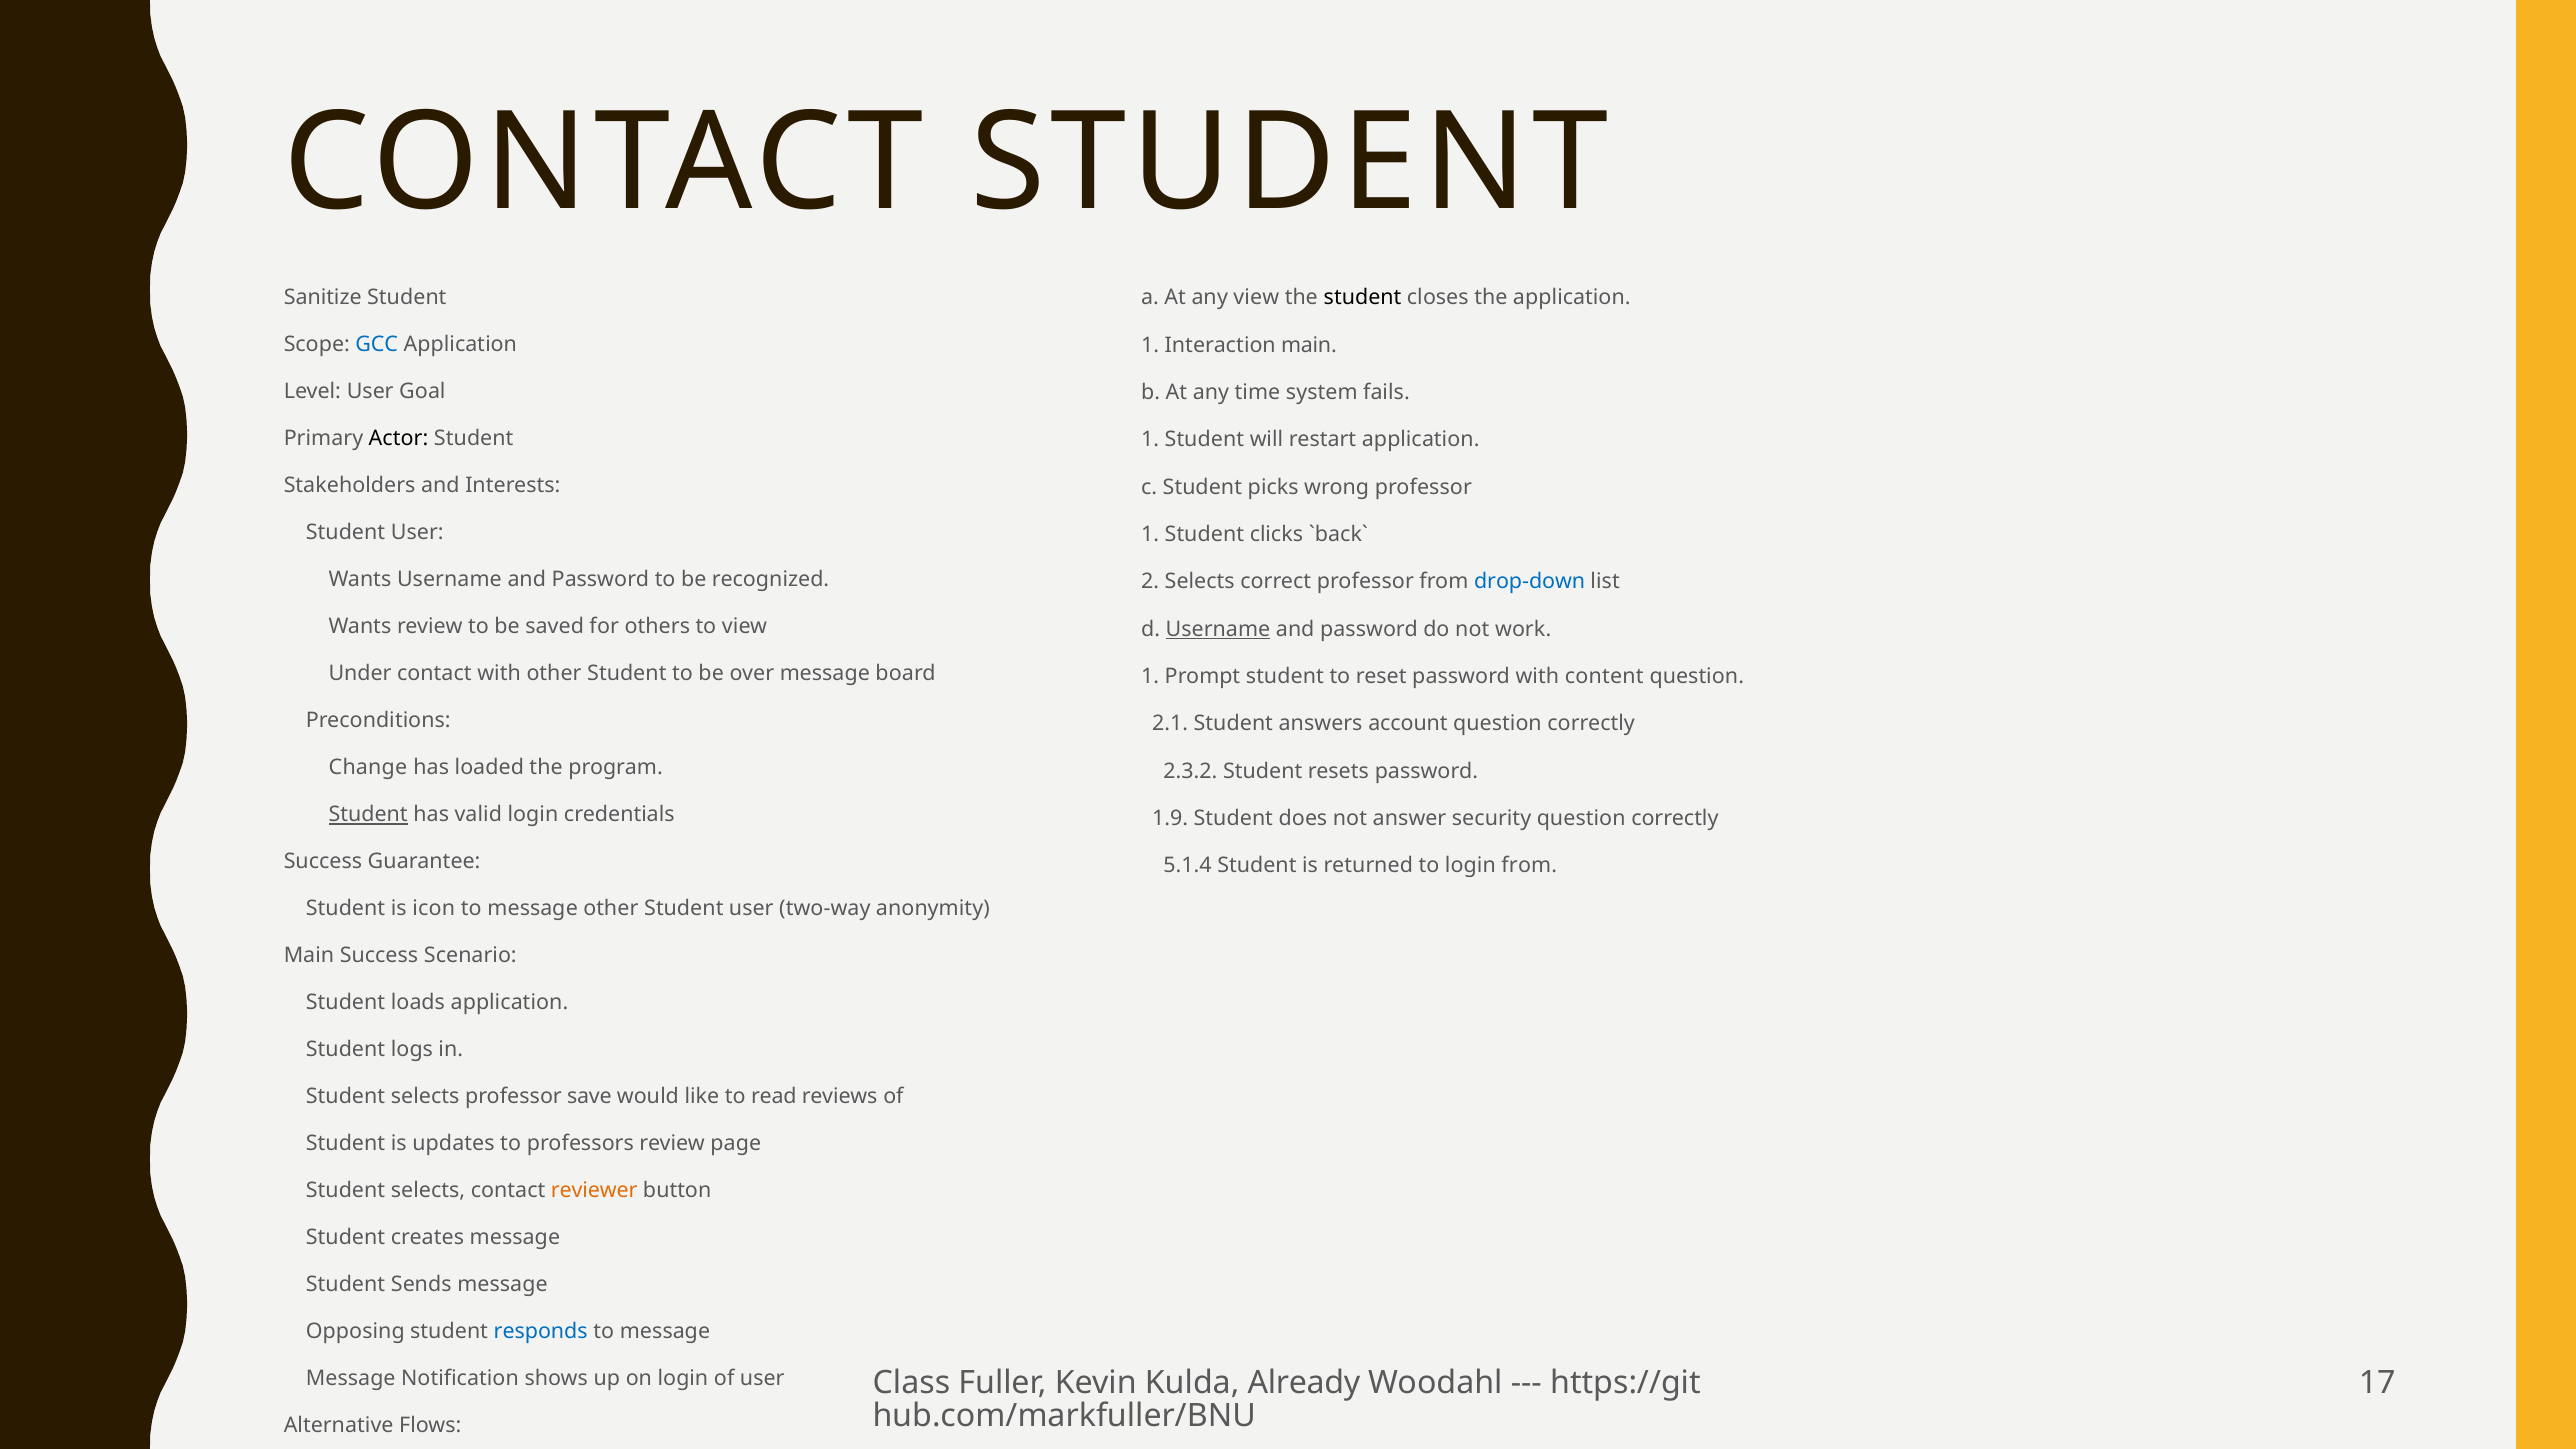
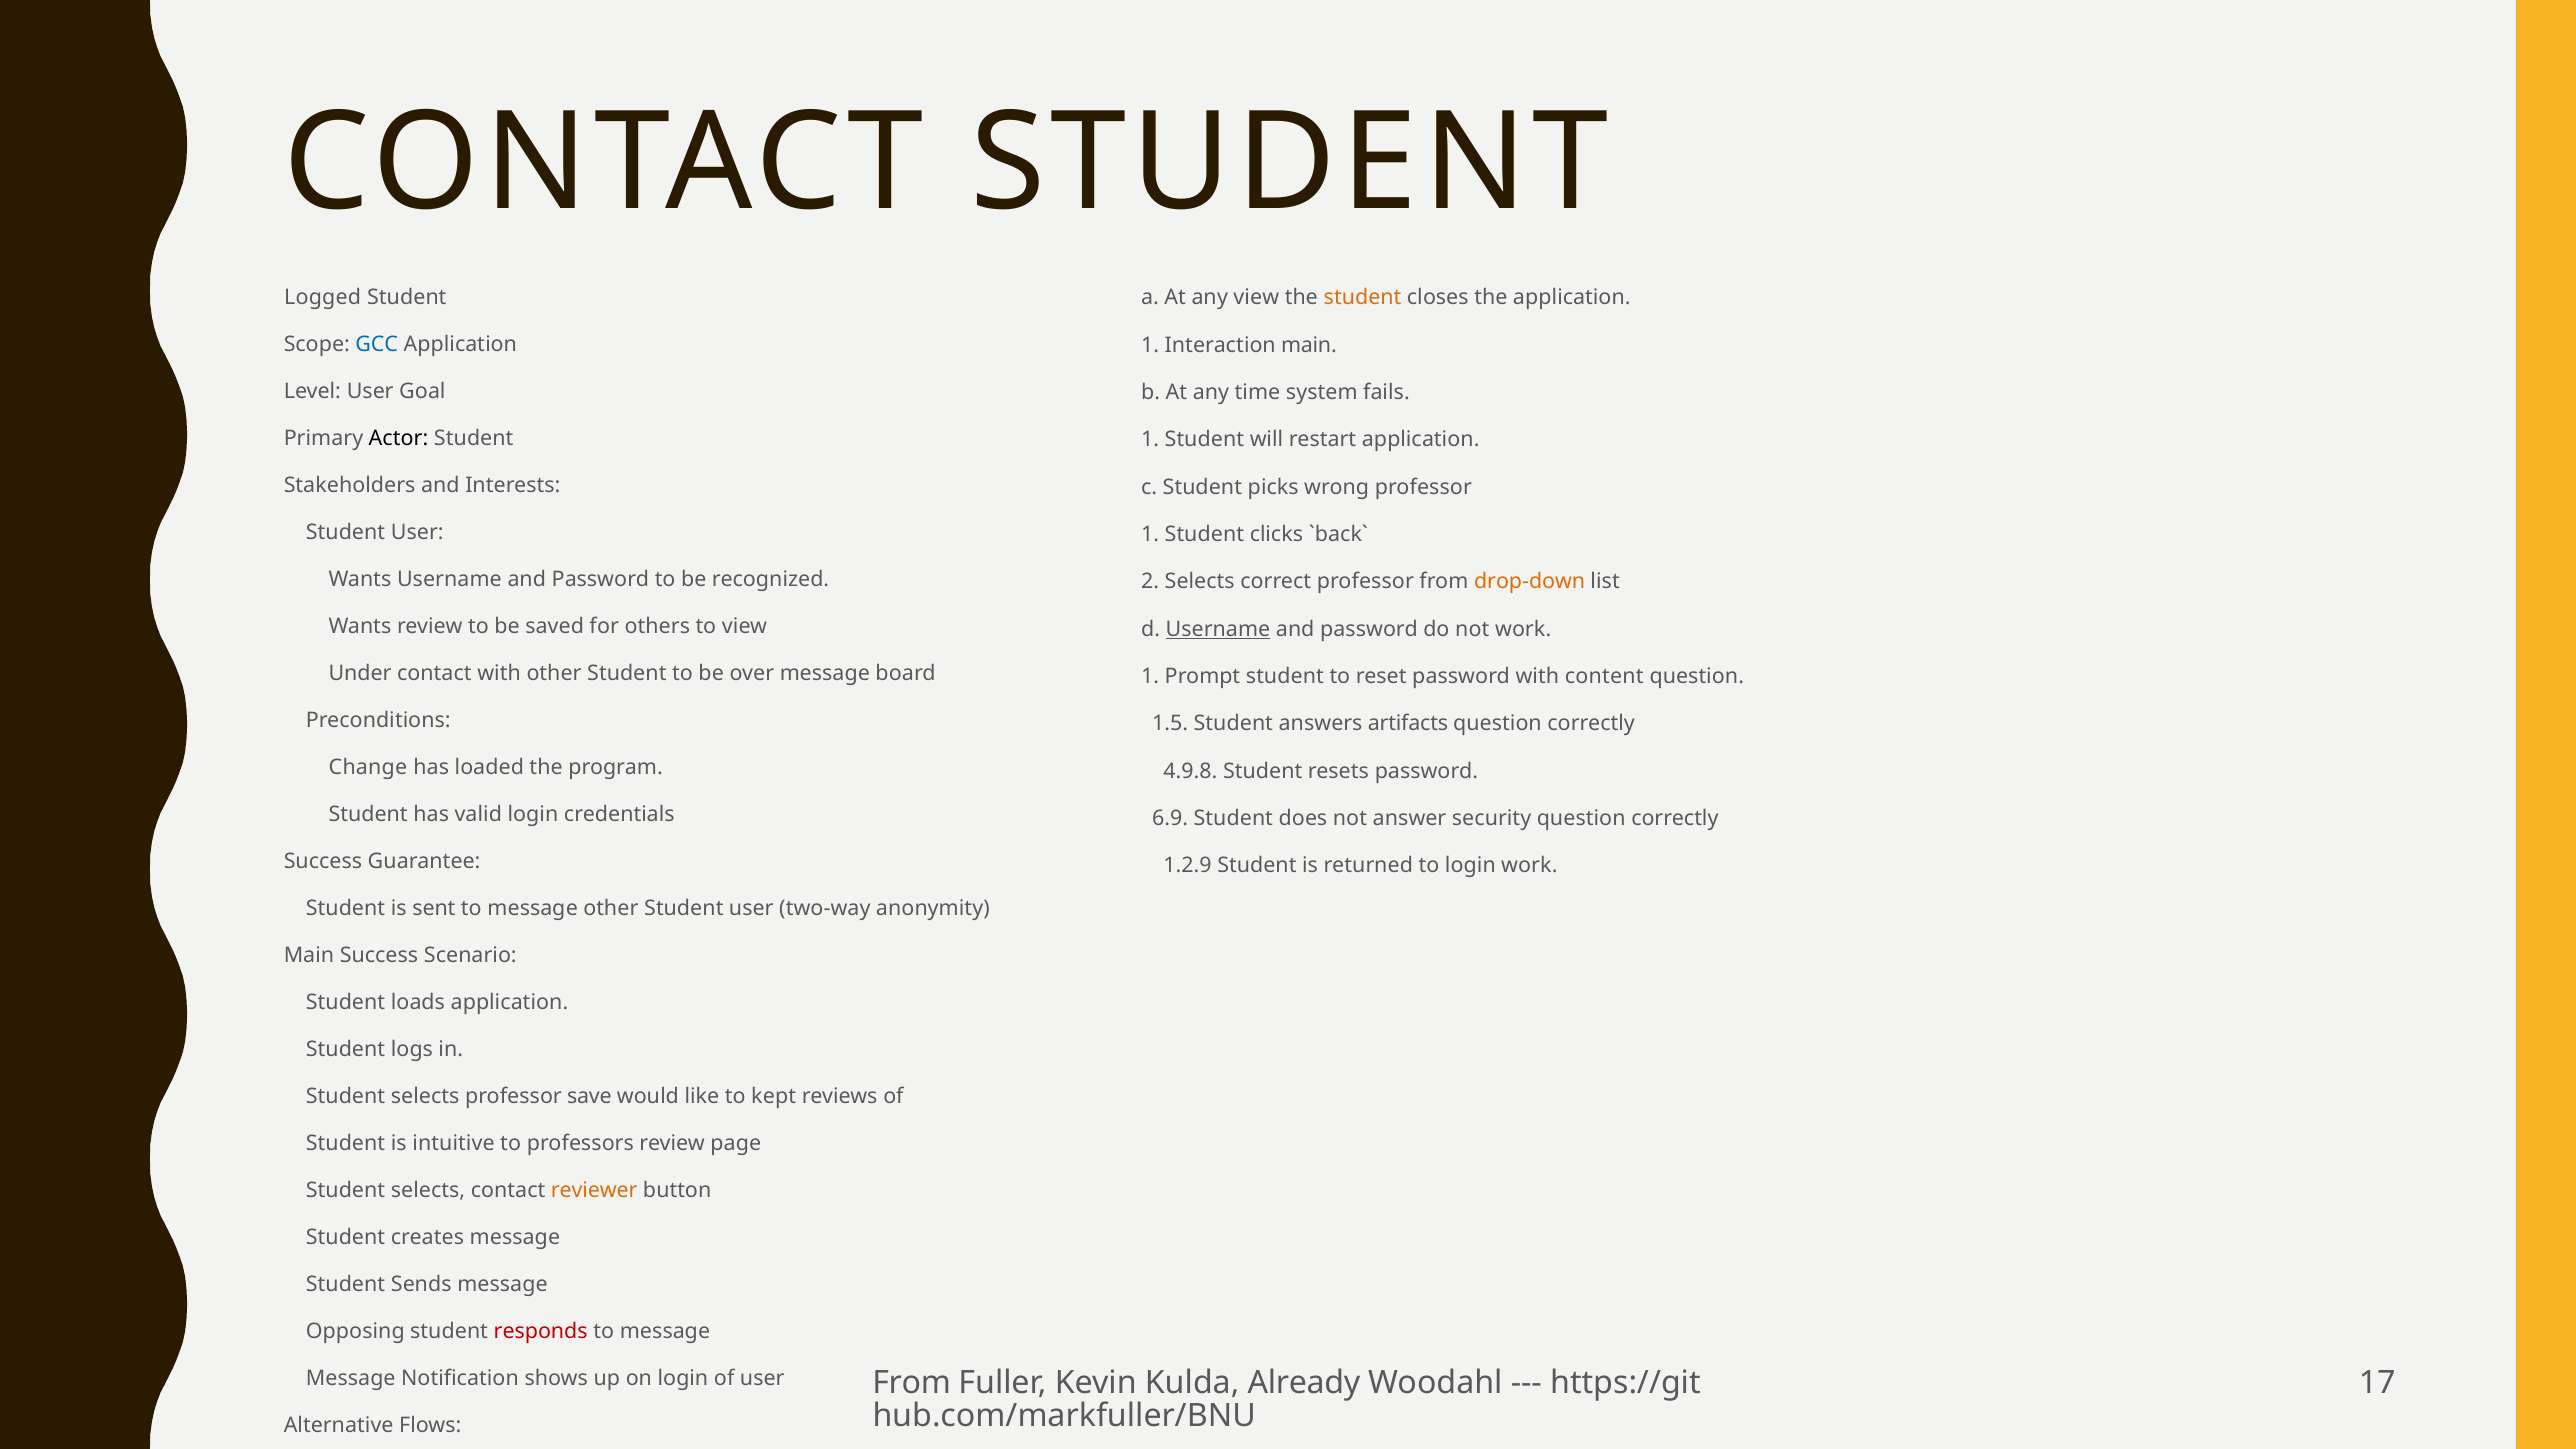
Sanitize: Sanitize -> Logged
student at (1363, 298) colour: black -> orange
drop-down colour: blue -> orange
2.1: 2.1 -> 1.5
account: account -> artifacts
2.3.2: 2.3.2 -> 4.9.8
Student at (368, 815) underline: present -> none
1.9: 1.9 -> 6.9
5.1.4: 5.1.4 -> 1.2.9
login from: from -> work
icon: icon -> sent
read: read -> kept
updates: updates -> intuitive
responds colour: blue -> red
Class at (911, 1383): Class -> From
